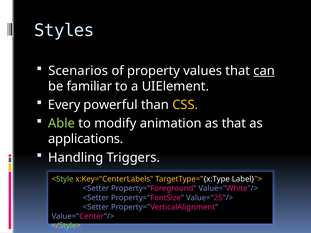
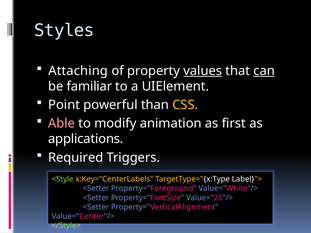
Scenarios: Scenarios -> Attaching
values underline: none -> present
Every: Every -> Point
Able colour: light green -> pink
as that: that -> first
Handling: Handling -> Required
